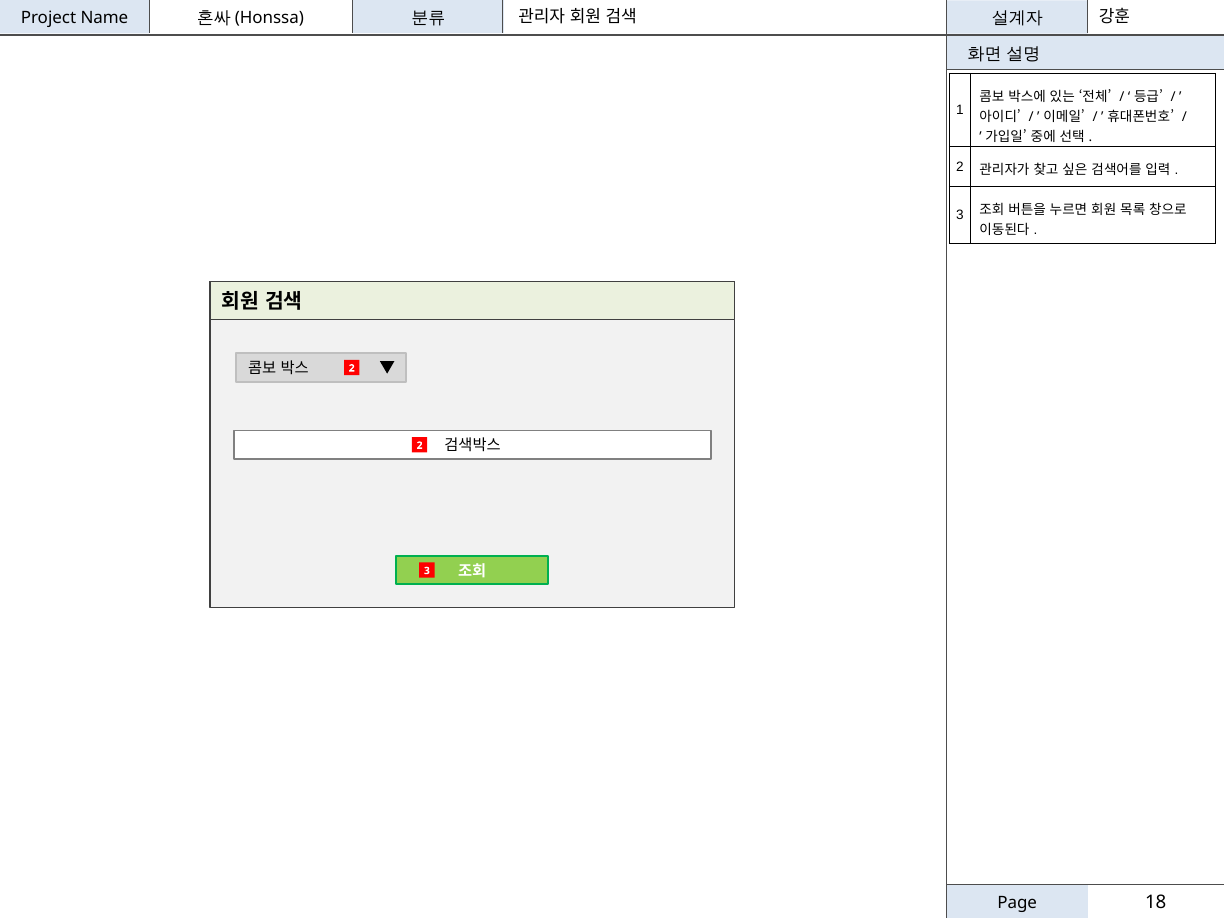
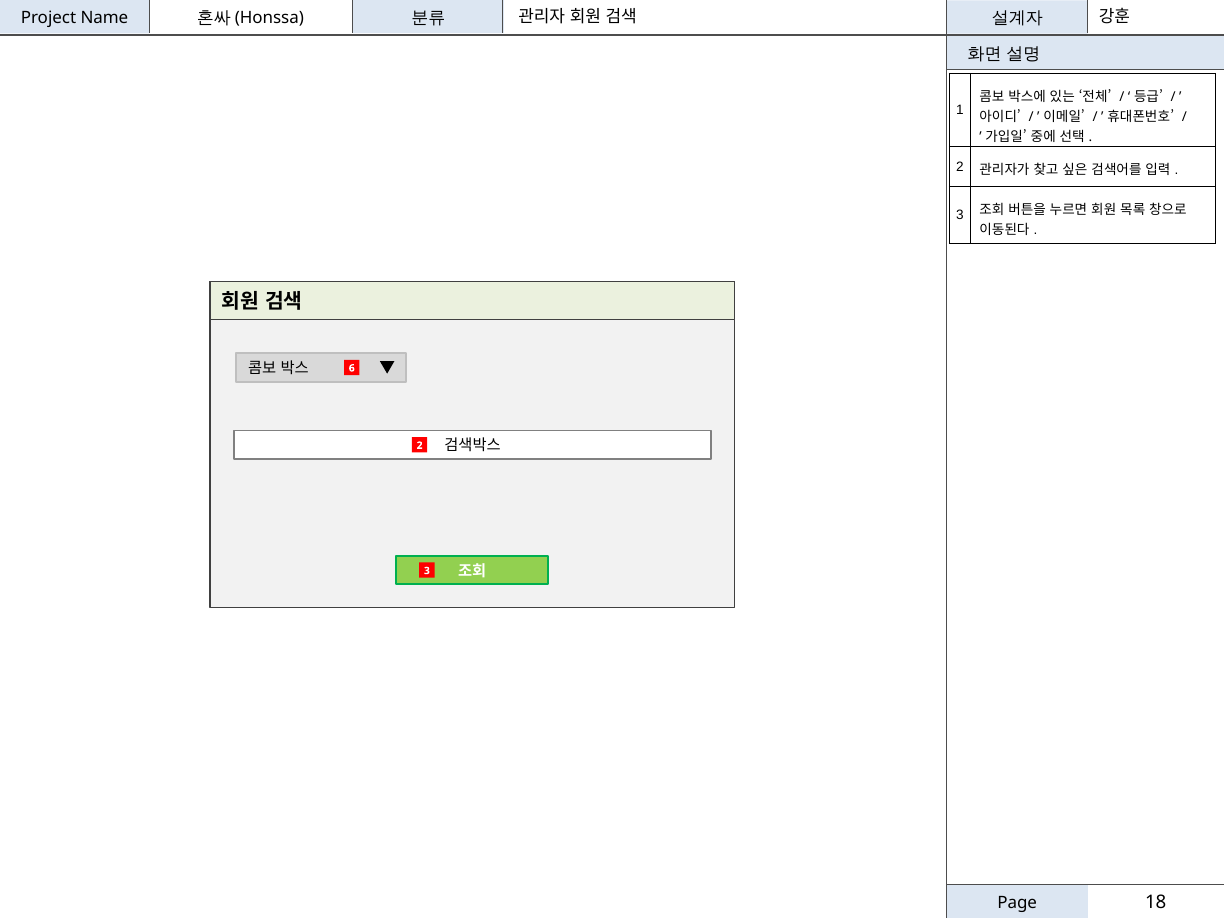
2 at (352, 368): 2 -> 6
